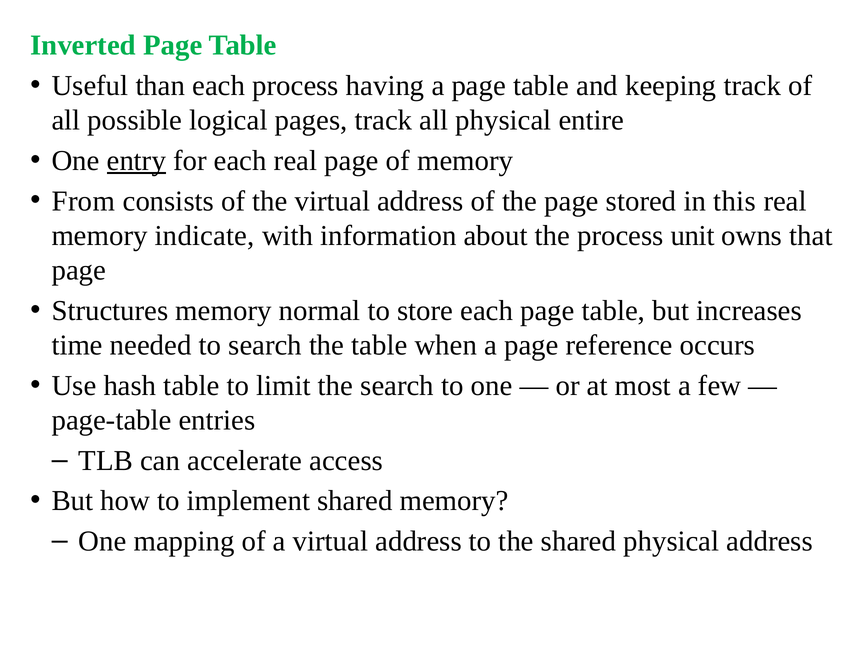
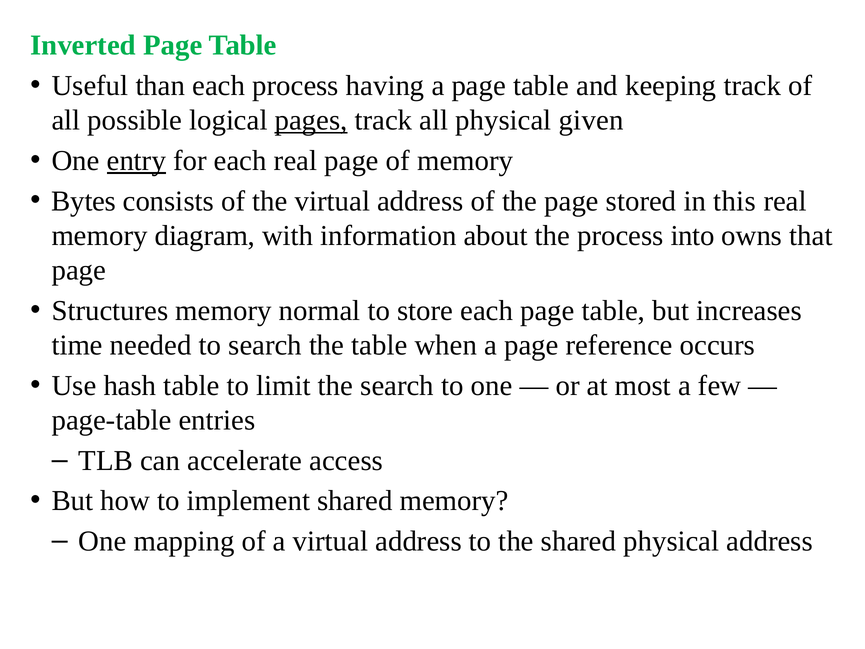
pages underline: none -> present
entire: entire -> given
From: From -> Bytes
indicate: indicate -> diagram
unit: unit -> into
